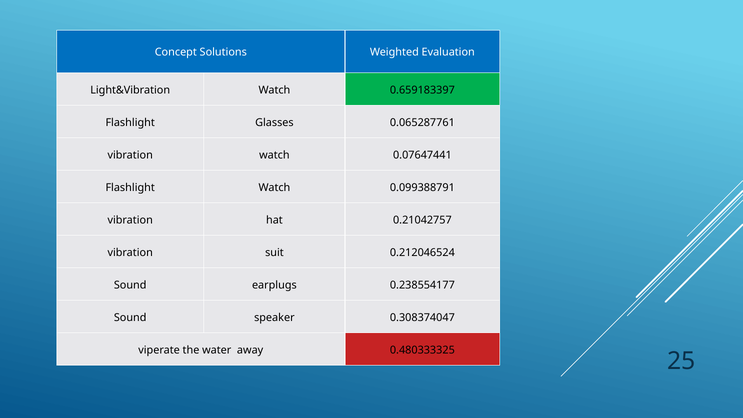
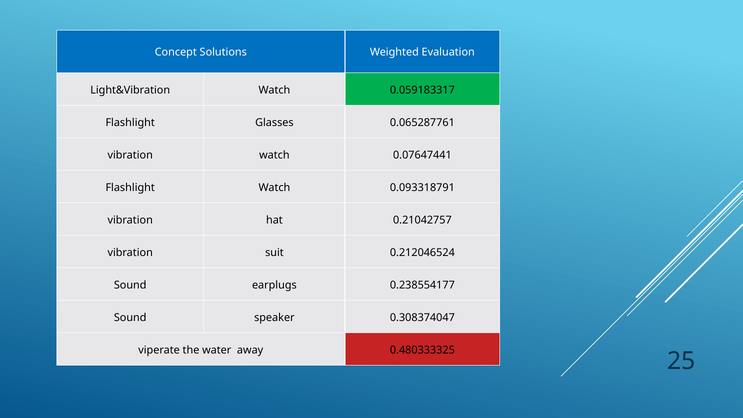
0.659183397: 0.659183397 -> 0.059183317
0.099388791: 0.099388791 -> 0.093318791
